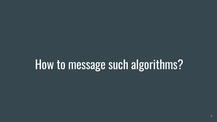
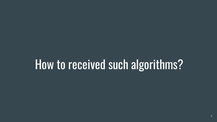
message: message -> received
